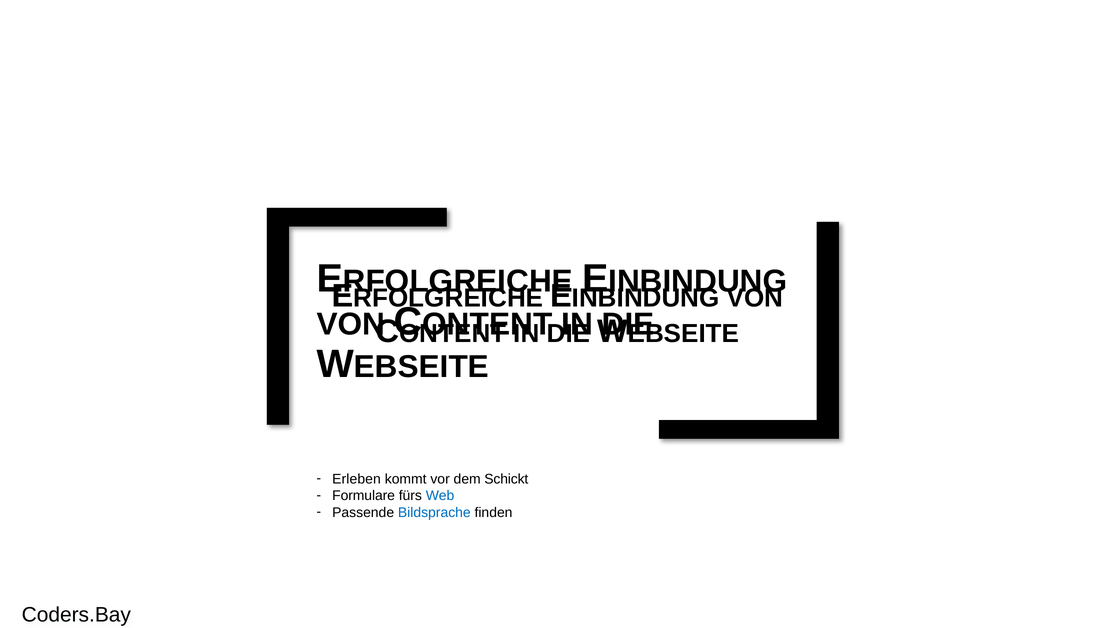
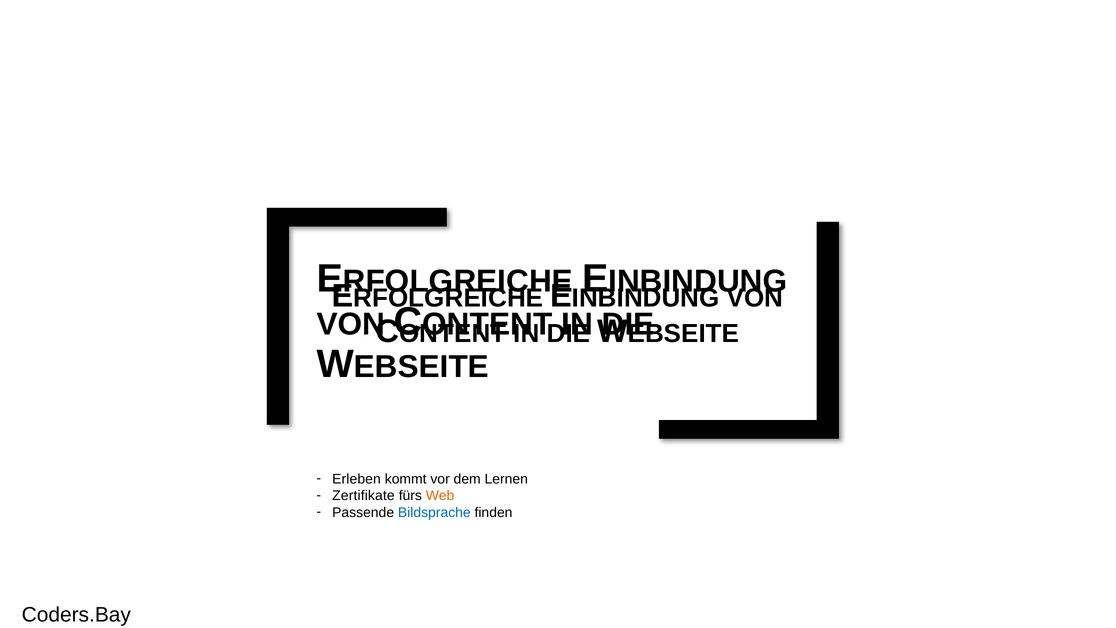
Schickt: Schickt -> Lernen
Formulare: Formulare -> Zertifikate
Web colour: blue -> orange
